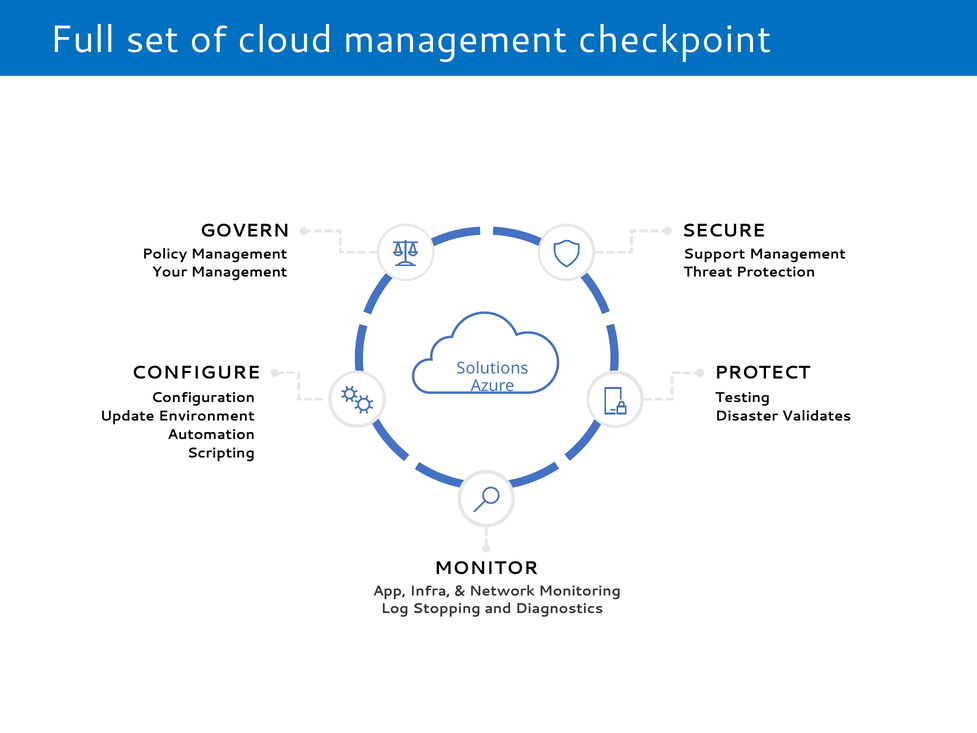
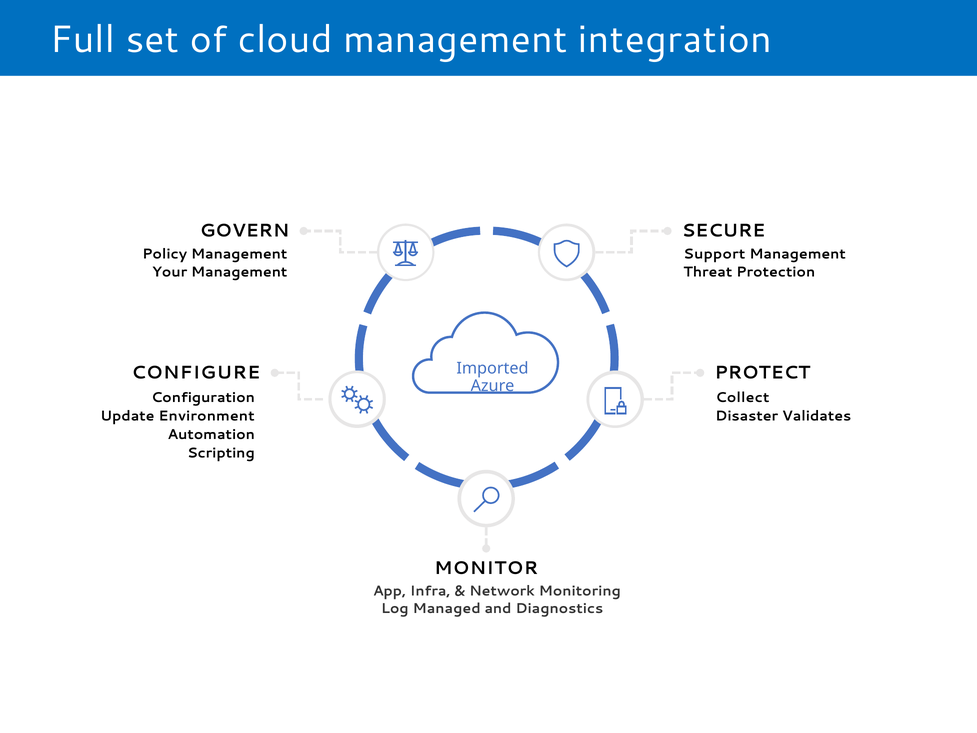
checkpoint: checkpoint -> integration
Solutions: Solutions -> Imported
Testing: Testing -> Collect
Stopping: Stopping -> Managed
